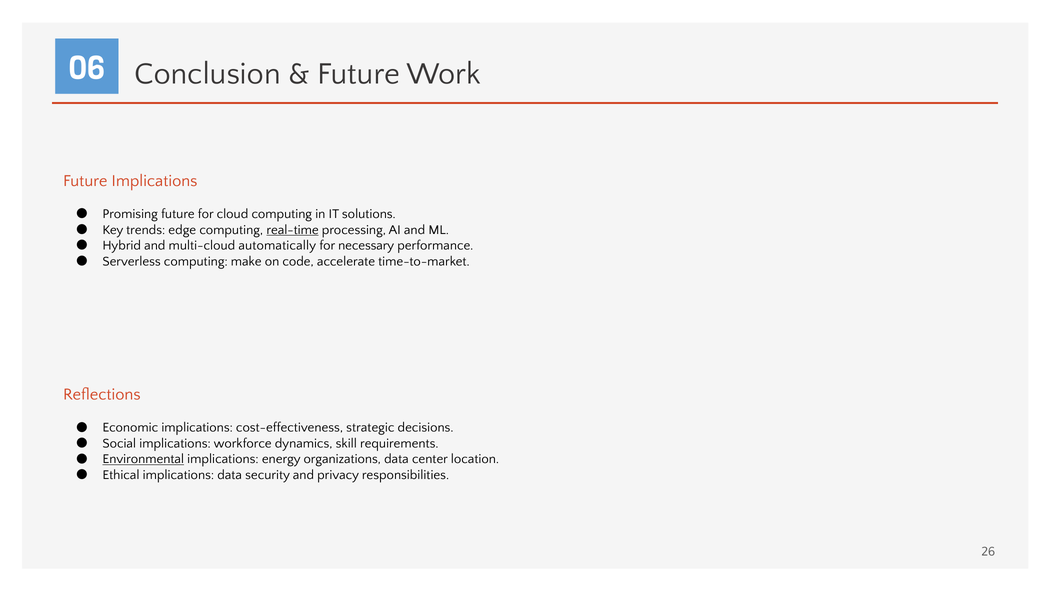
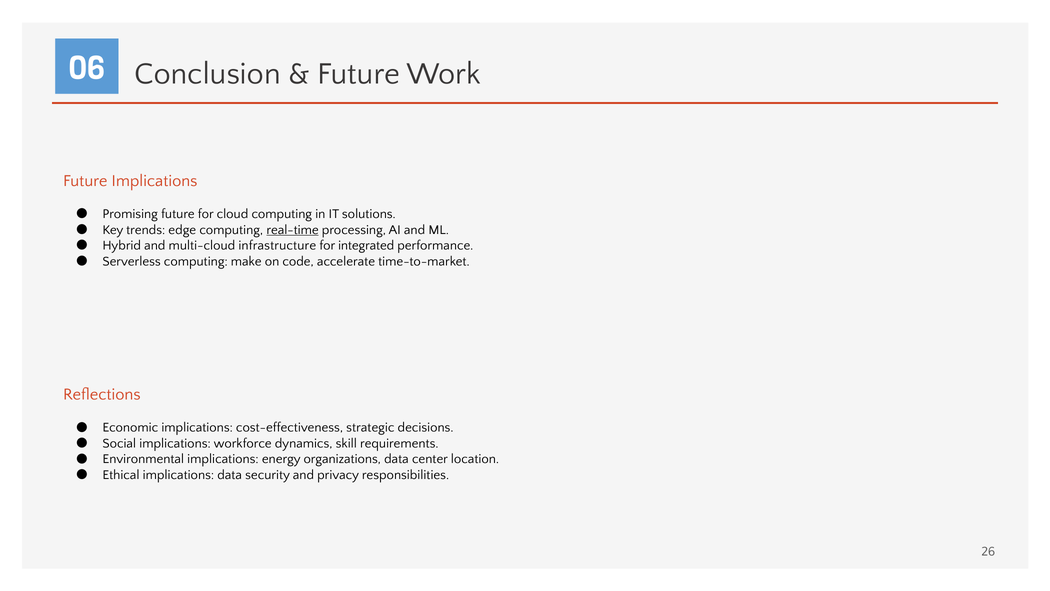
automatically: automatically -> infrastructure
necessary: necessary -> integrated
Environmental underline: present -> none
